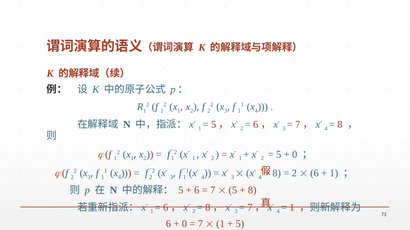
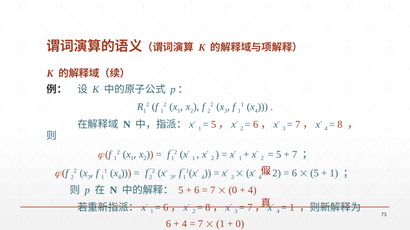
0 at (295, 155): 0 -> 7
8 at (277, 174): 8 -> 2
2 at (294, 174): 2 -> 6
6 at (314, 174): 6 -> 5
5 at (233, 191): 5 -> 0
8 at (252, 191): 8 -> 4
0 at (184, 224): 0 -> 4
5 at (240, 224): 5 -> 0
